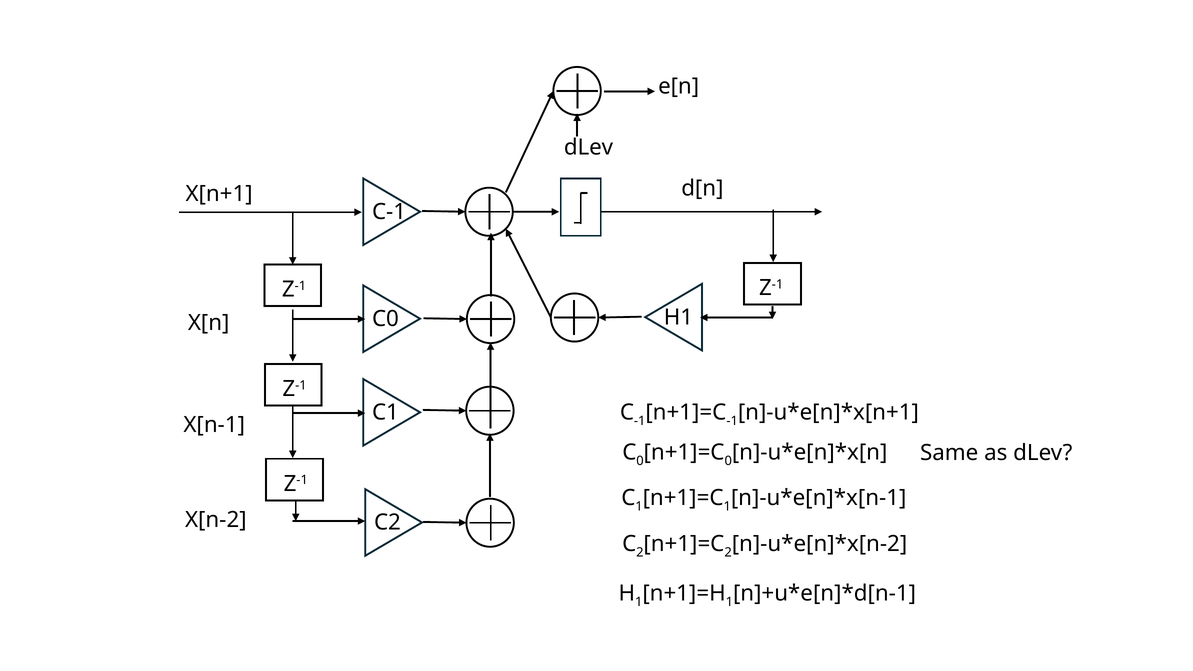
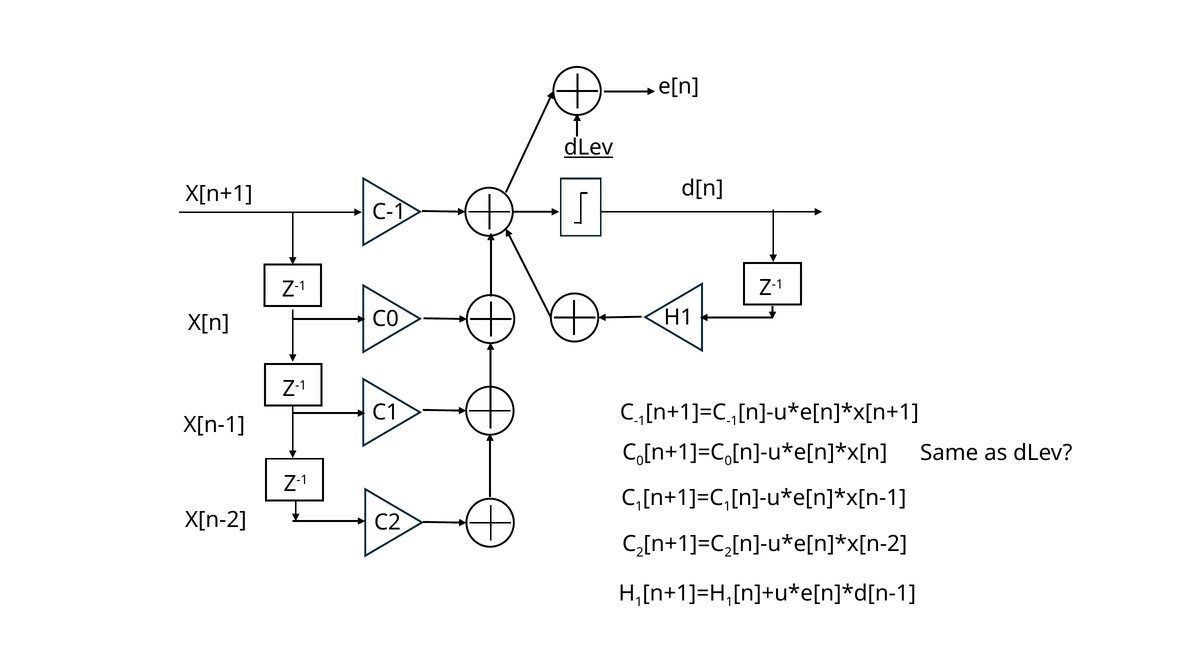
dLev at (589, 148) underline: none -> present
